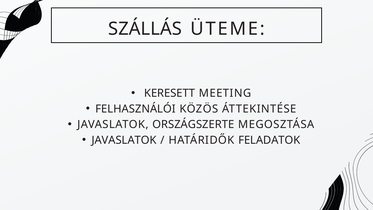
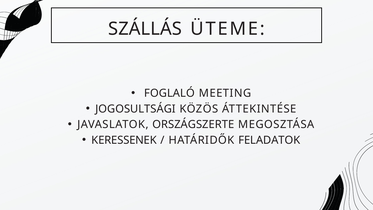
KERESETT: KERESETT -> FOGLALÓ
FELHASZNÁLÓI: FELHASZNÁLÓI -> JOGOSULTSÁGI
JAVASLATOK at (124, 140): JAVASLATOK -> KERESSENEK
